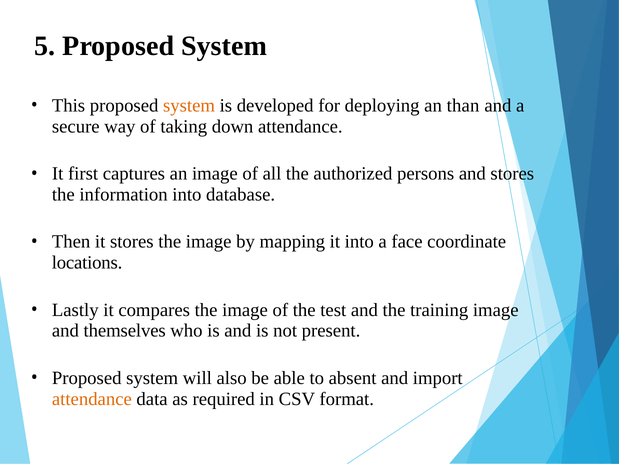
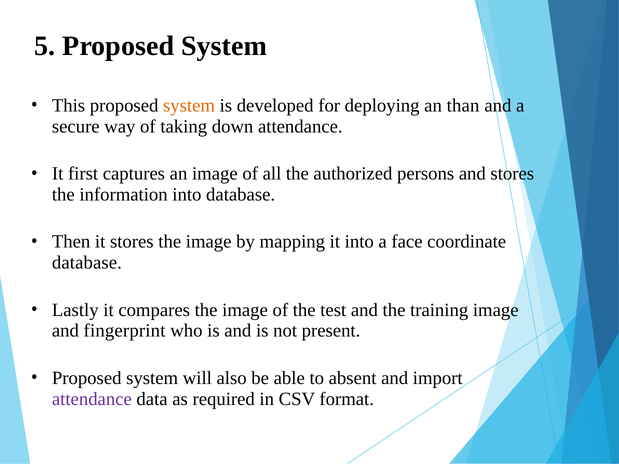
locations at (87, 263): locations -> database
themselves: themselves -> fingerprint
attendance at (92, 399) colour: orange -> purple
